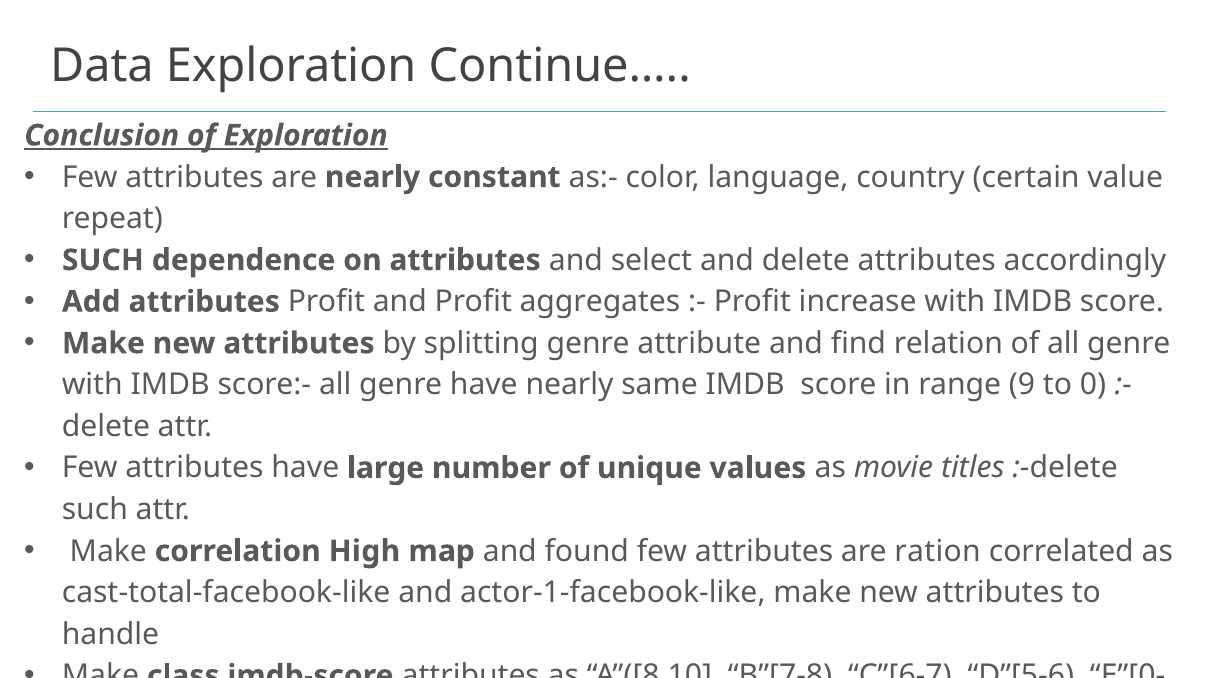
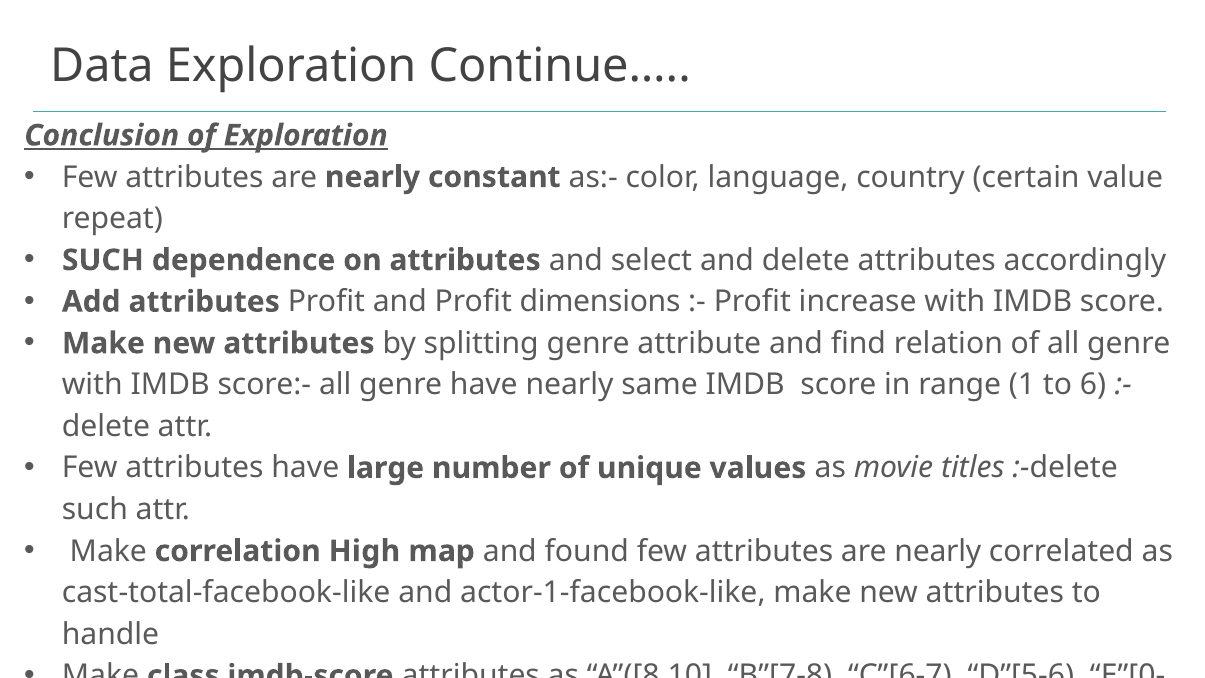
aggregates: aggregates -> dimensions
9: 9 -> 1
0: 0 -> 6
ration at (938, 551): ration -> nearly
